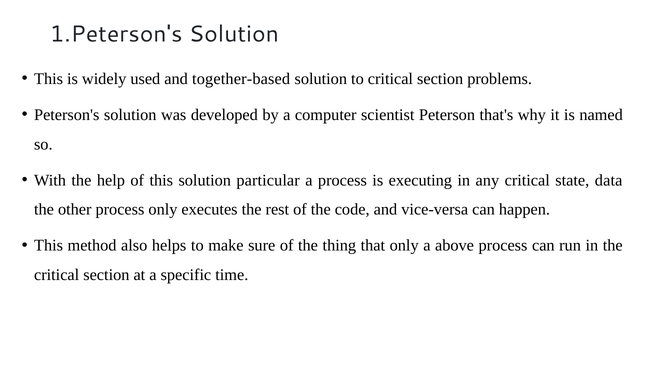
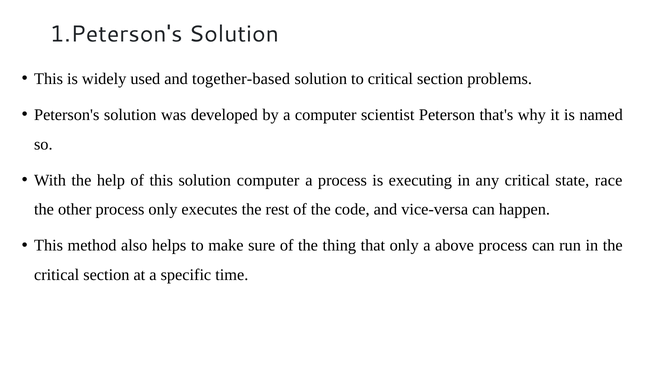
solution particular: particular -> computer
data: data -> race
